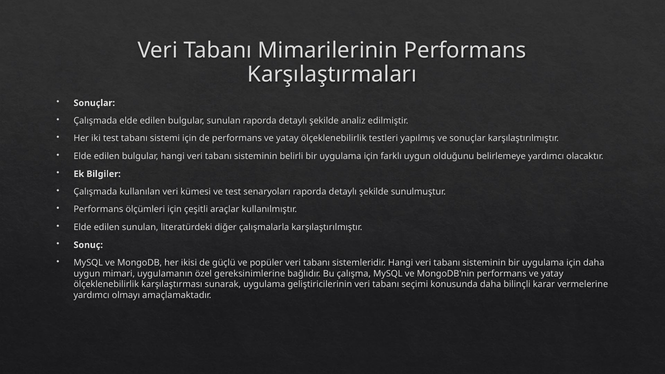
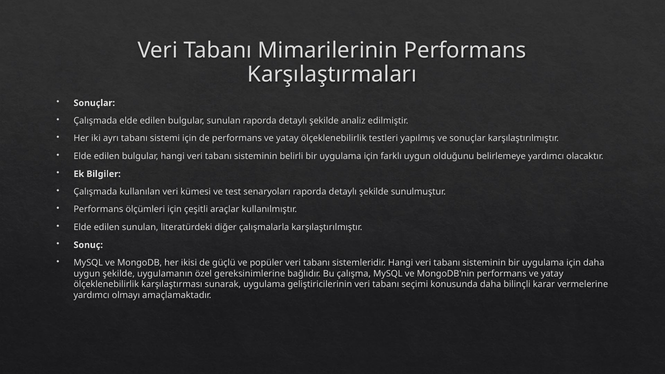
iki test: test -> ayrı
uygun mimari: mimari -> şekilde
